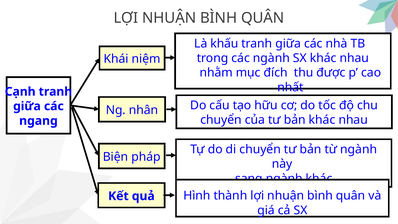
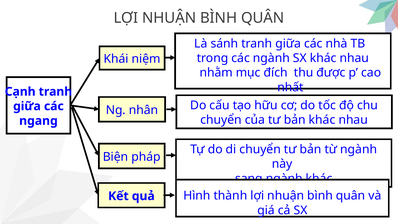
khấu: khấu -> sánh
